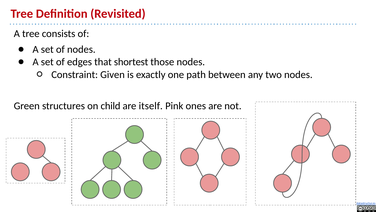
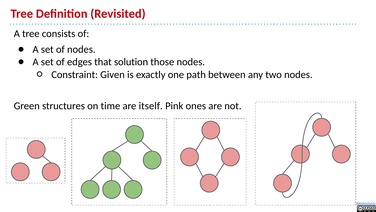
shortest: shortest -> solution
child: child -> time
